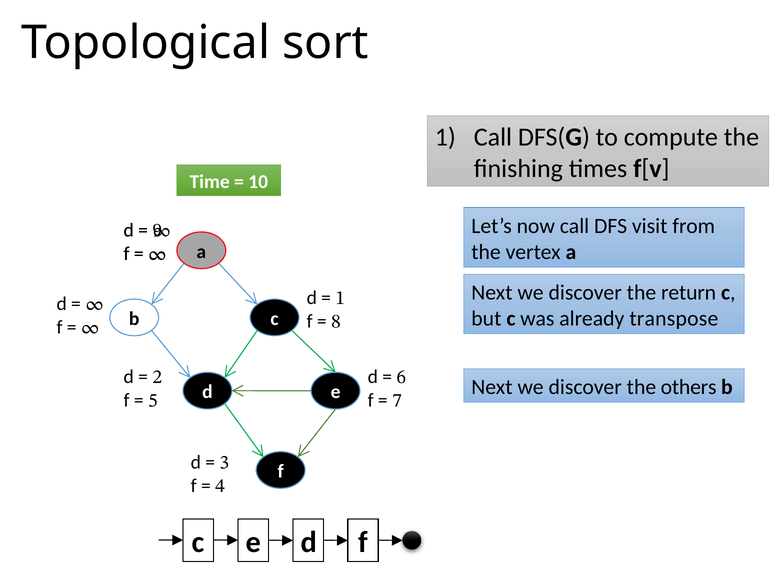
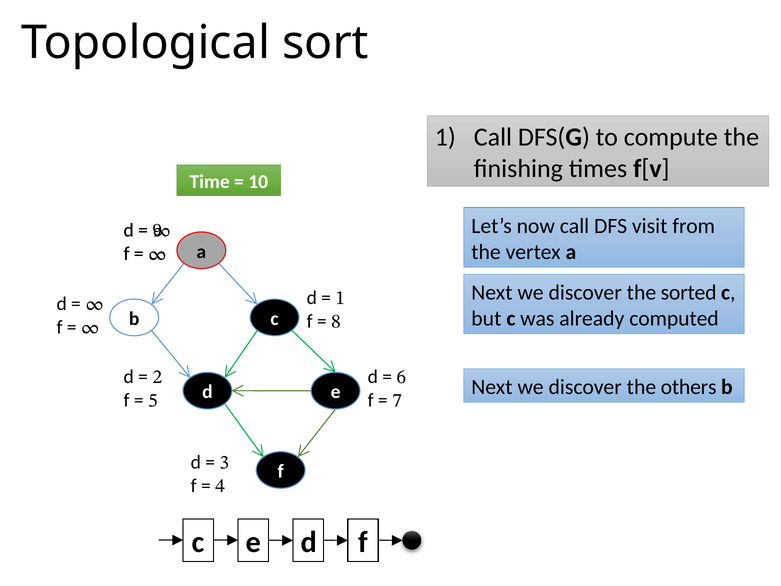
return: return -> sorted
transpose: transpose -> computed
